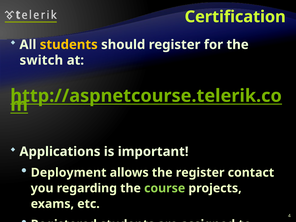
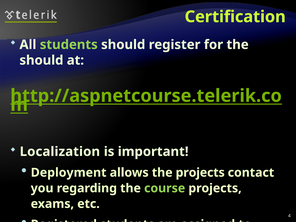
students at (69, 45) colour: yellow -> light green
switch at (41, 60): switch -> should
Applications: Applications -> Localization
the register: register -> projects
